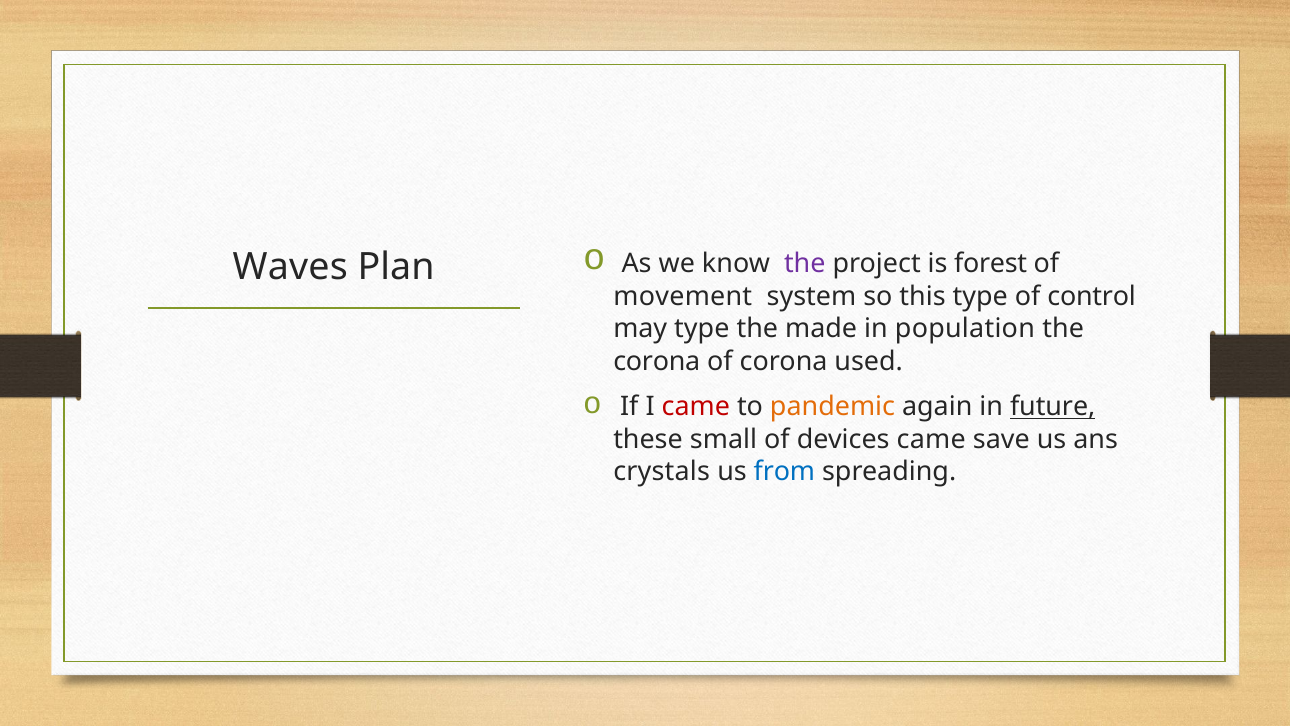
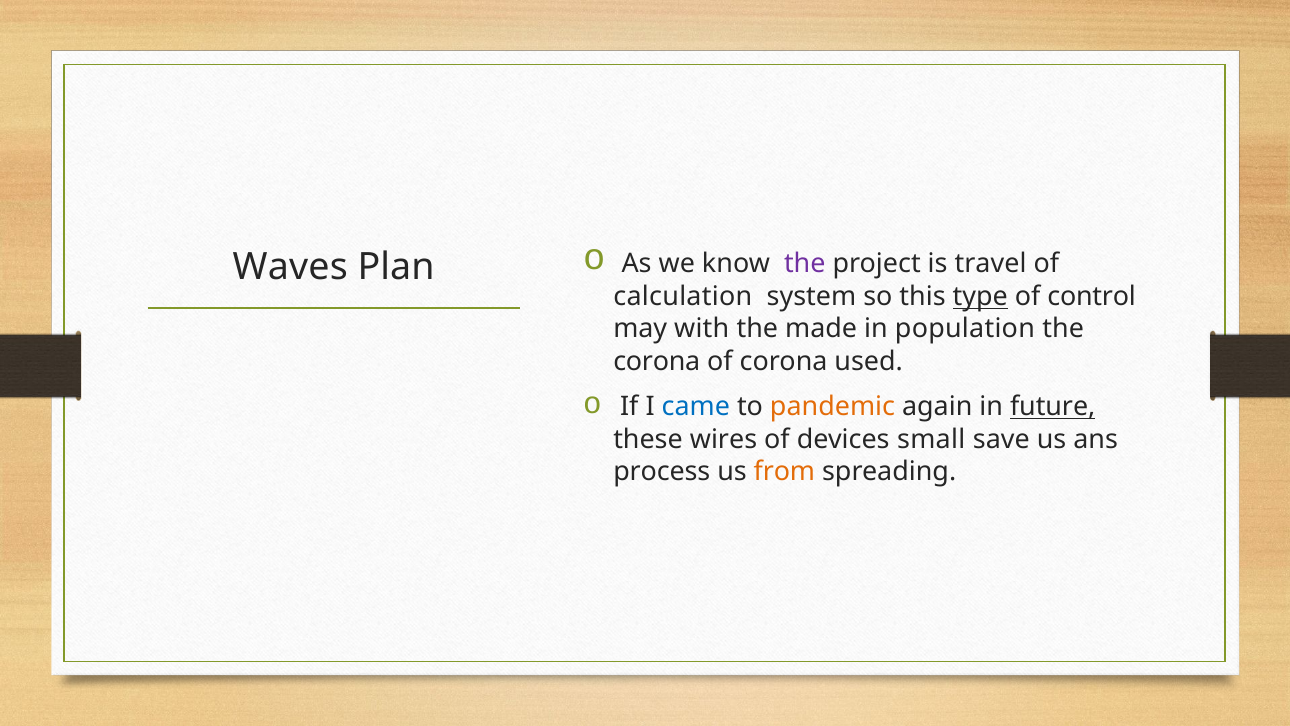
forest: forest -> travel
movement: movement -> calculation
type at (980, 297) underline: none -> present
may type: type -> with
came at (696, 407) colour: red -> blue
small: small -> wires
devices came: came -> small
crystals: crystals -> process
from colour: blue -> orange
